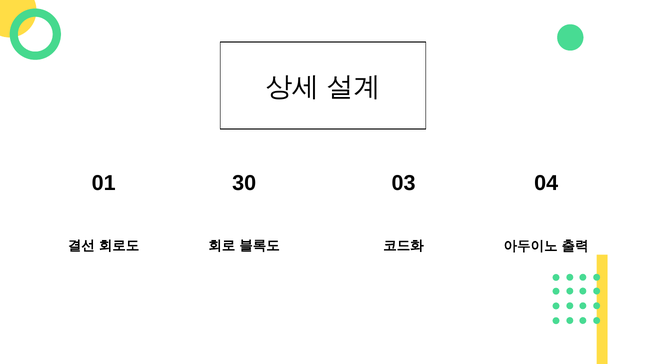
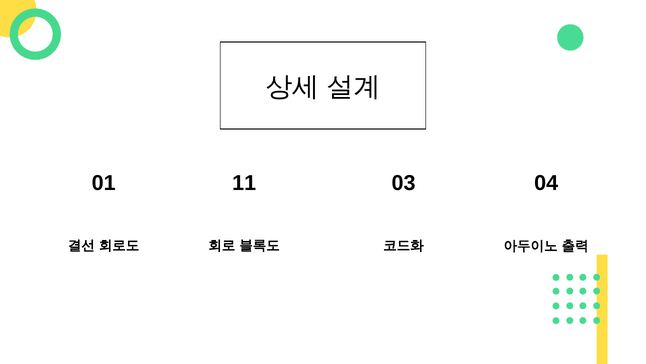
30: 30 -> 11
